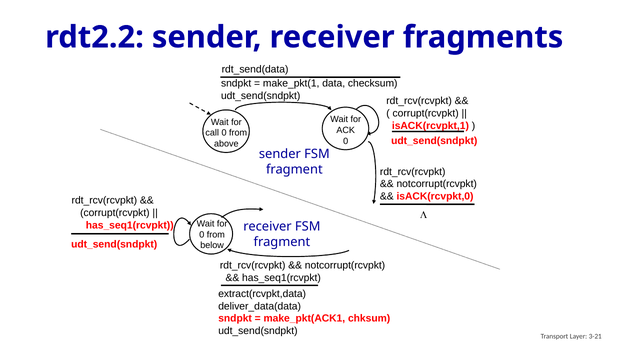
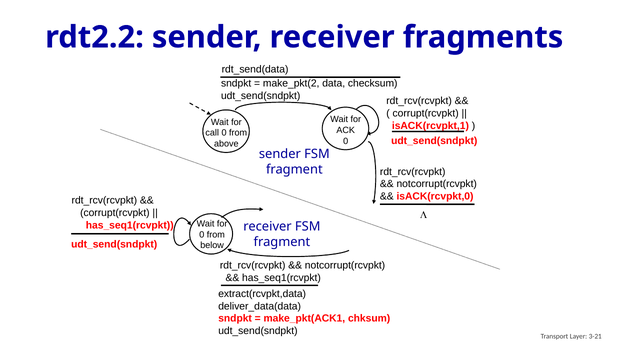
make_pkt(1: make_pkt(1 -> make_pkt(2
